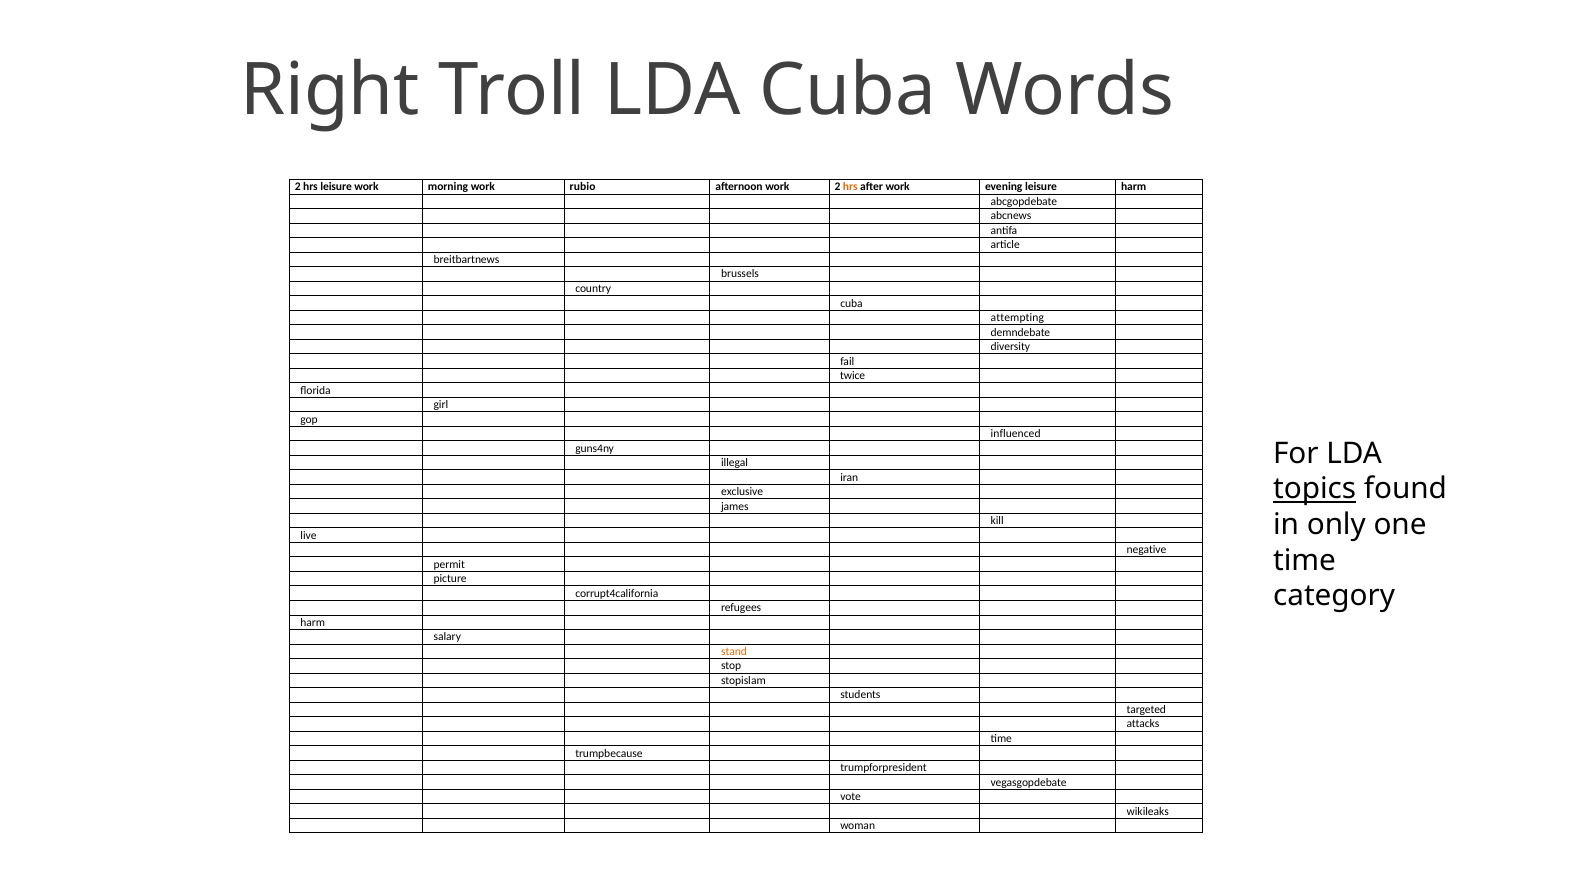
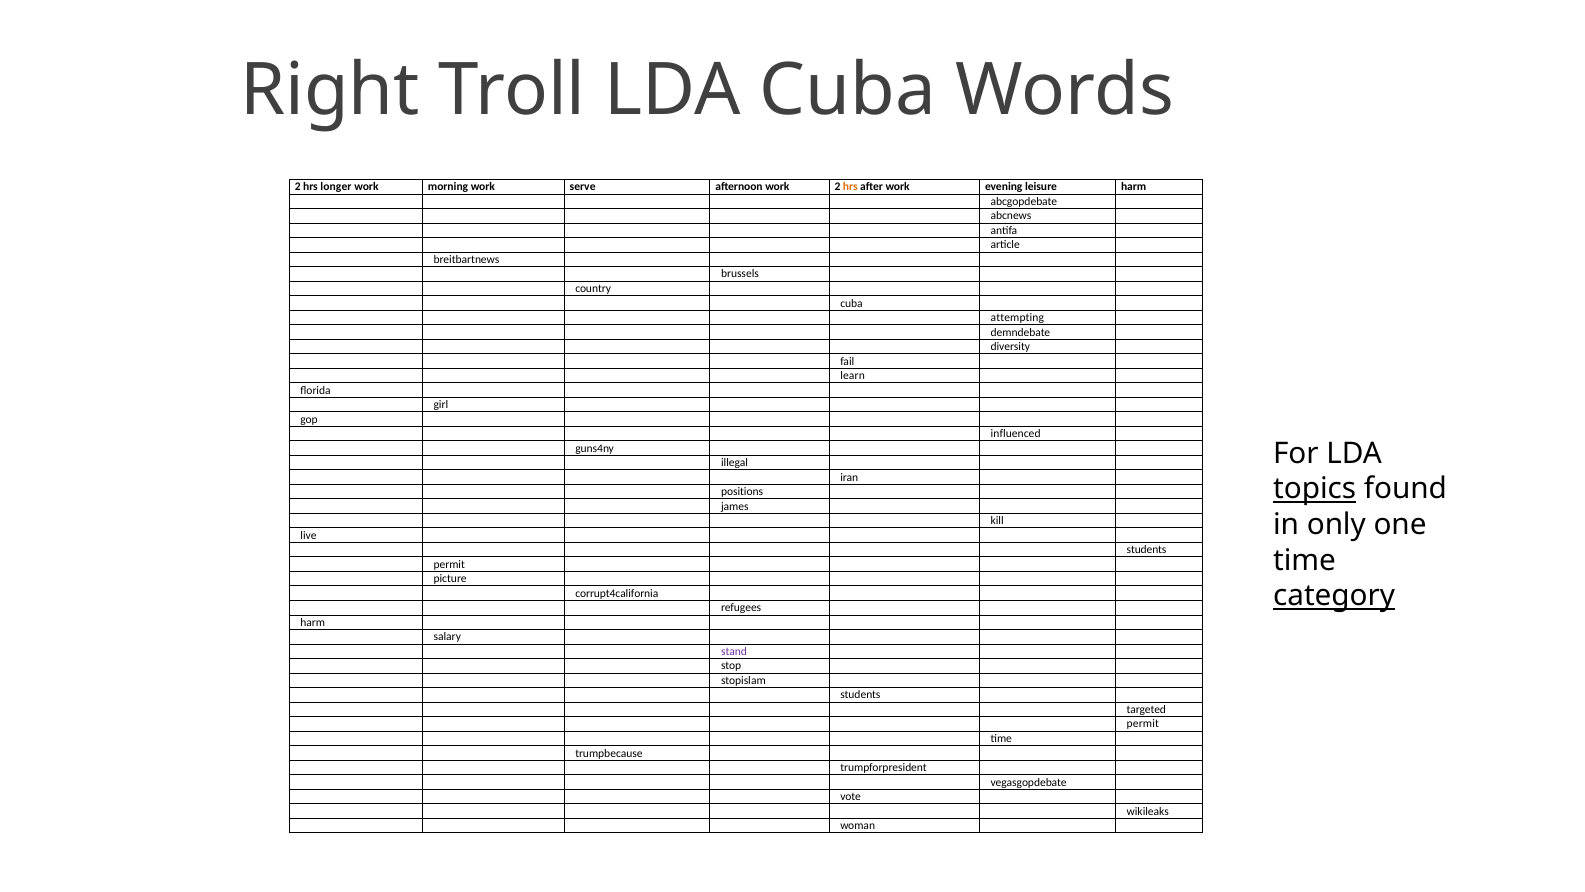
hrs leisure: leisure -> longer
rubio: rubio -> serve
twice: twice -> learn
exclusive: exclusive -> positions
negative at (1147, 550): negative -> students
category underline: none -> present
stand colour: orange -> purple
attacks at (1143, 724): attacks -> permit
